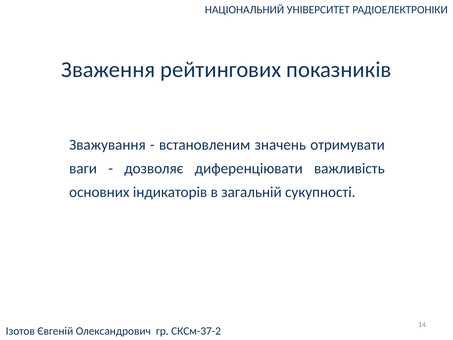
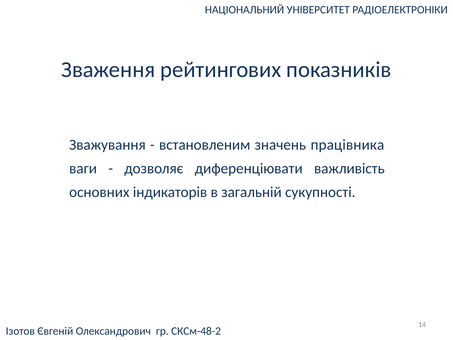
отримувати: отримувати -> працівника
СКСм-37-2: СКСм-37-2 -> СКСм-48-2
